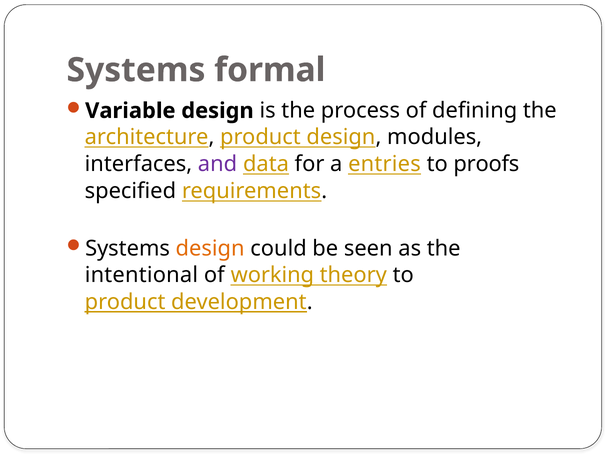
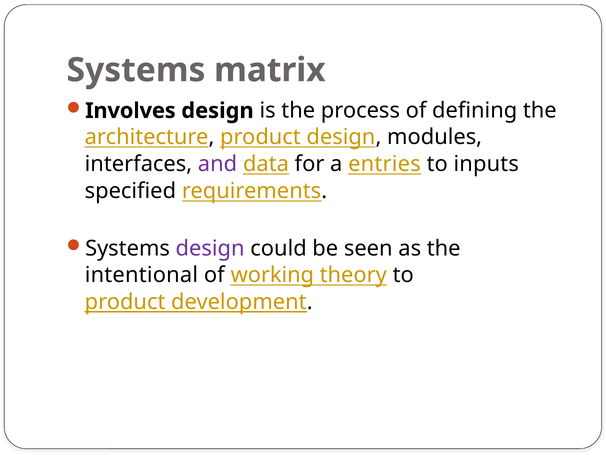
formal: formal -> matrix
Variable: Variable -> Involves
proofs: proofs -> inputs
design at (210, 248) colour: orange -> purple
